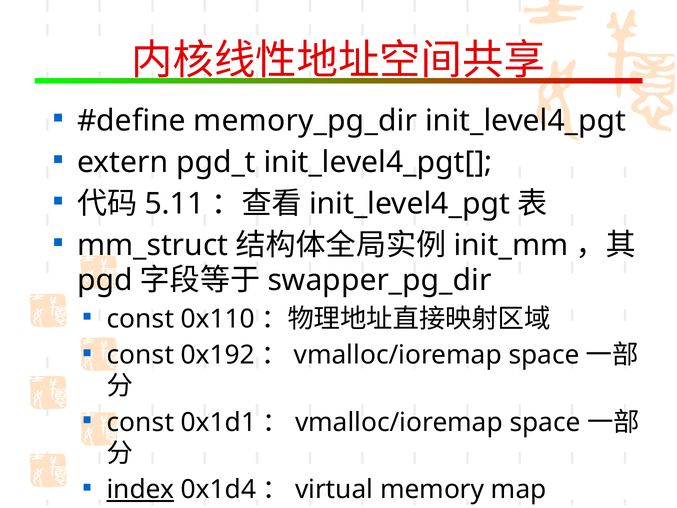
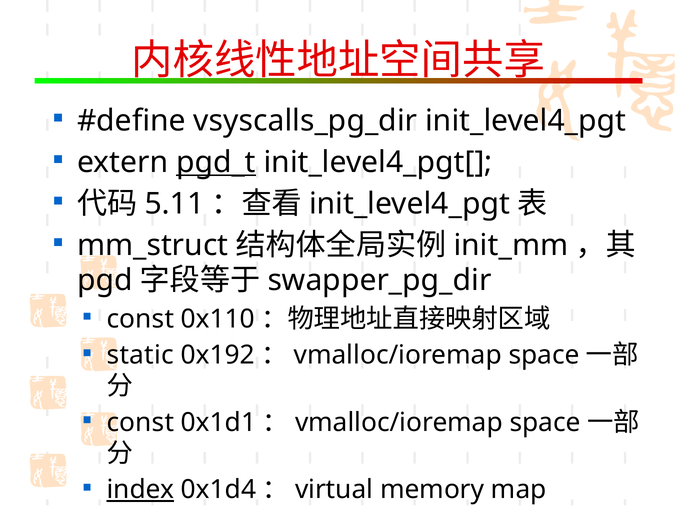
memory_pg_dir: memory_pg_dir -> vsyscalls_pg_dir
pgd_t underline: none -> present
const at (140, 355): const -> static
